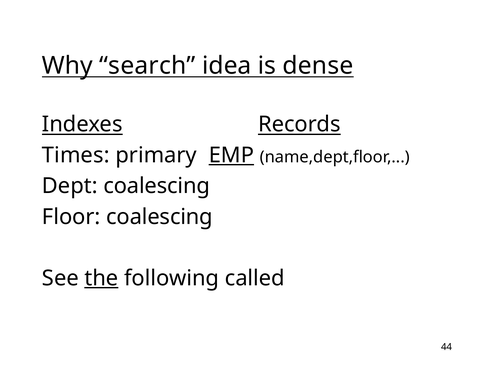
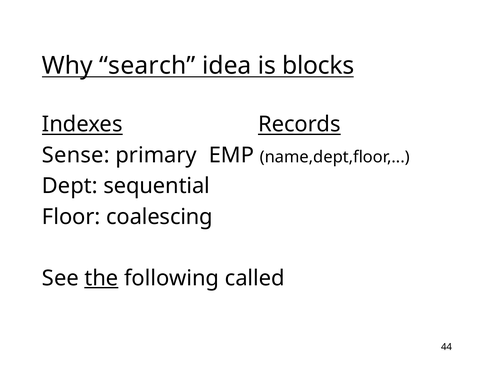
dense: dense -> blocks
Times: Times -> Sense
EMP underline: present -> none
Dept coalescing: coalescing -> sequential
